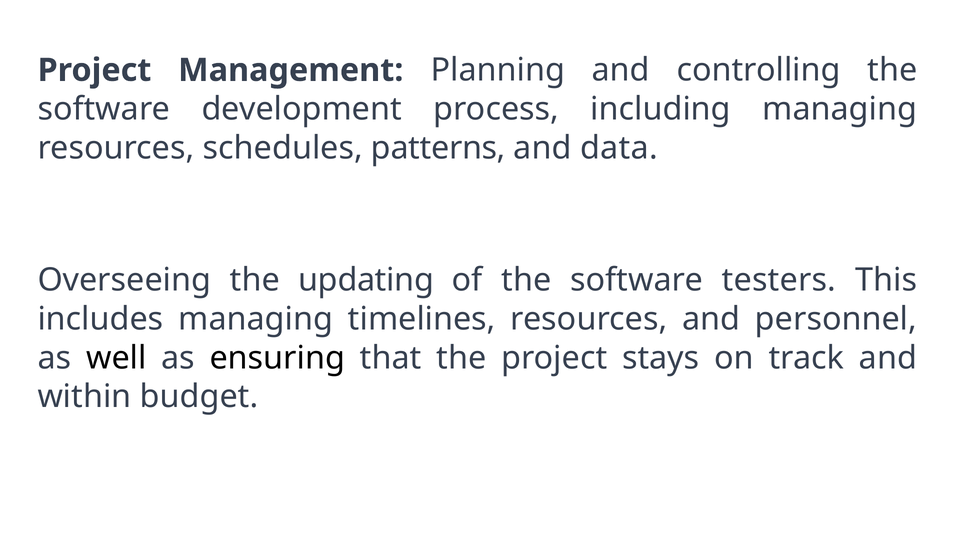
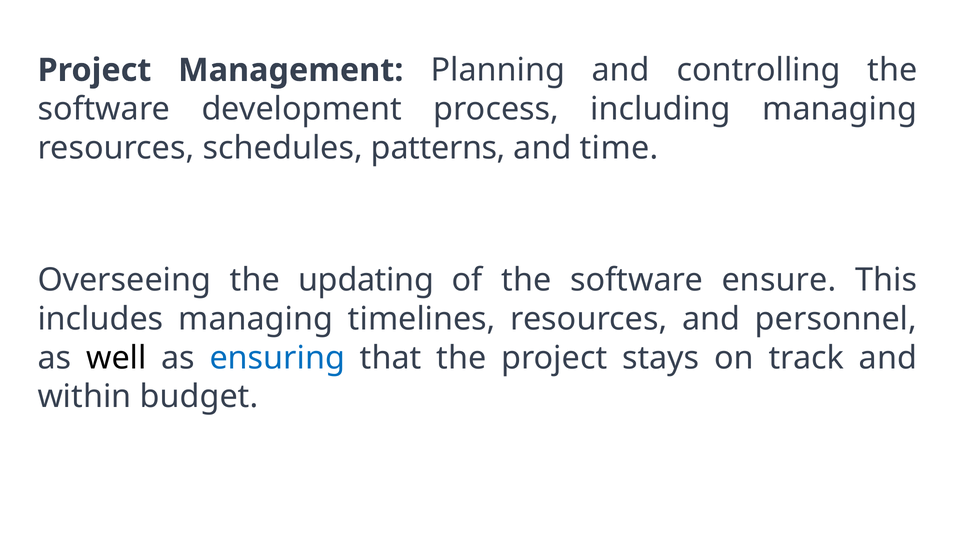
data: data -> time
testers: testers -> ensure
ensuring colour: black -> blue
